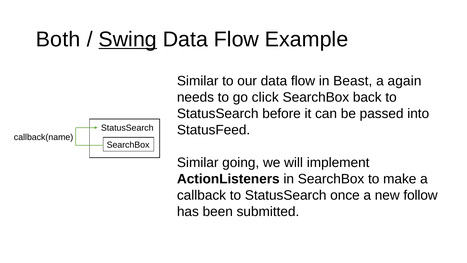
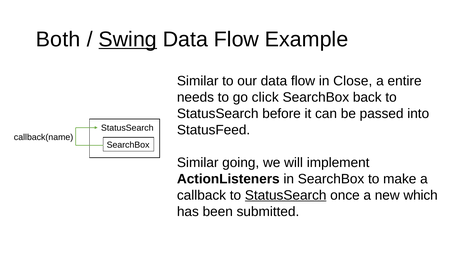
Beast: Beast -> Close
again: again -> entire
StatusSearch at (286, 195) underline: none -> present
follow: follow -> which
